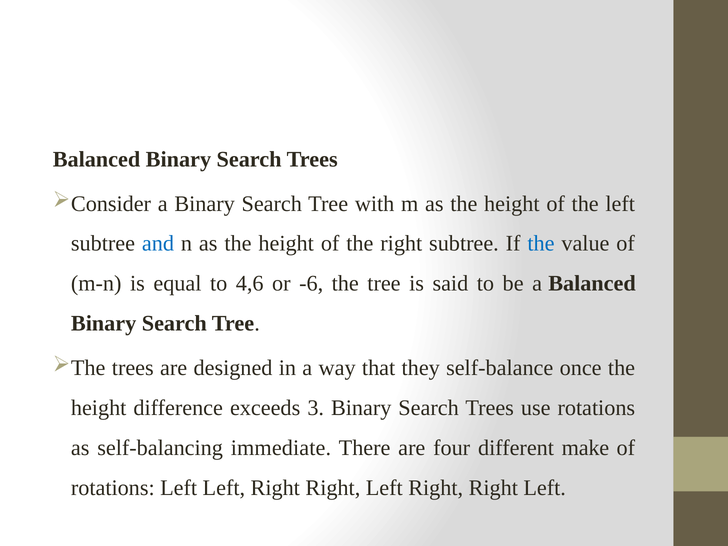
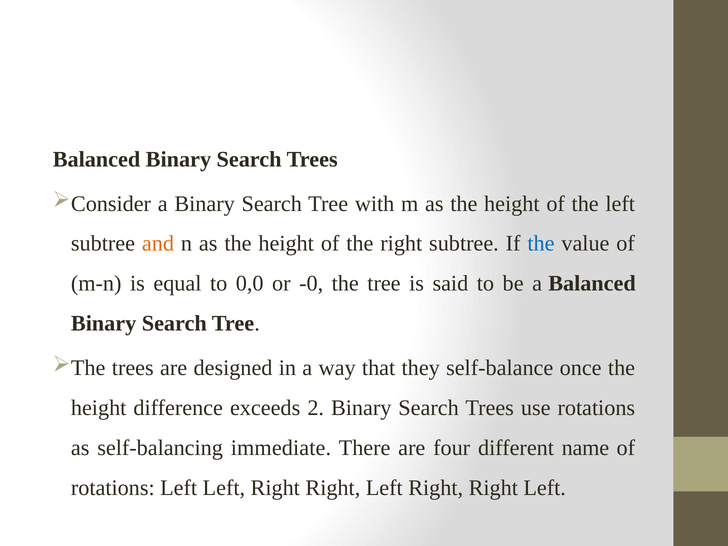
and colour: blue -> orange
4,6: 4,6 -> 0,0
-6: -6 -> -0
3: 3 -> 2
make: make -> name
